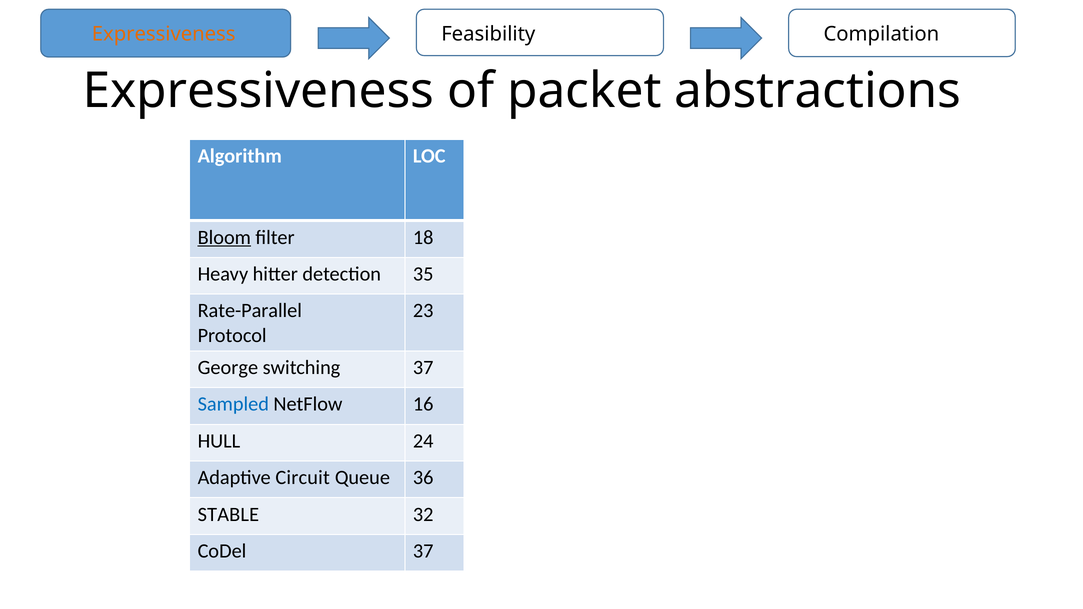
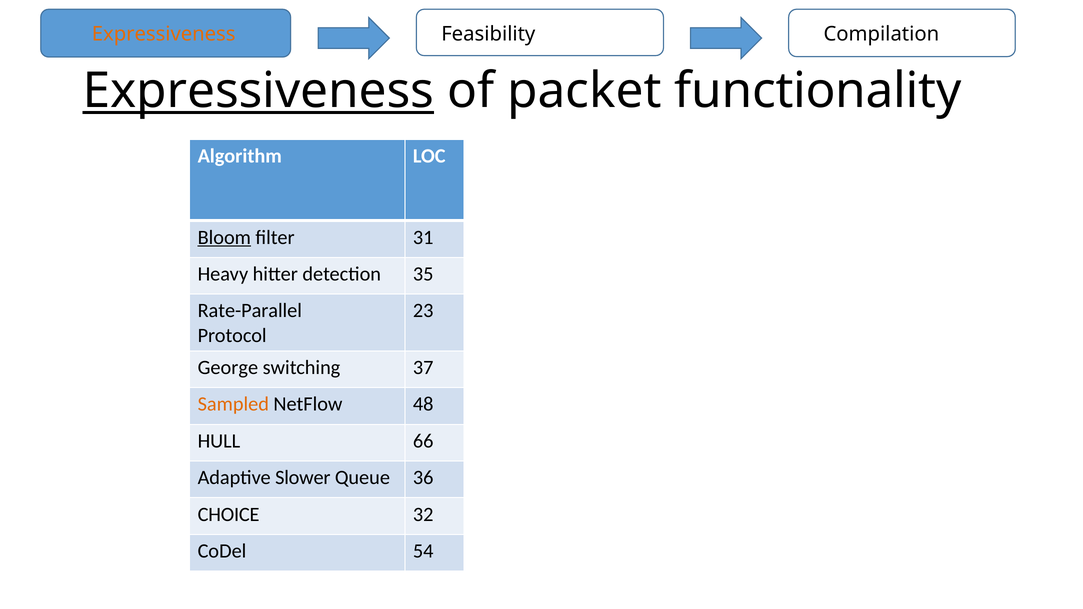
Expressiveness at (258, 91) underline: none -> present
abstractions: abstractions -> functionality
18: 18 -> 31
Sampled colour: blue -> orange
16: 16 -> 48
24: 24 -> 66
Circuit: Circuit -> Slower
STABLE: STABLE -> CHOICE
CoDel 37: 37 -> 54
